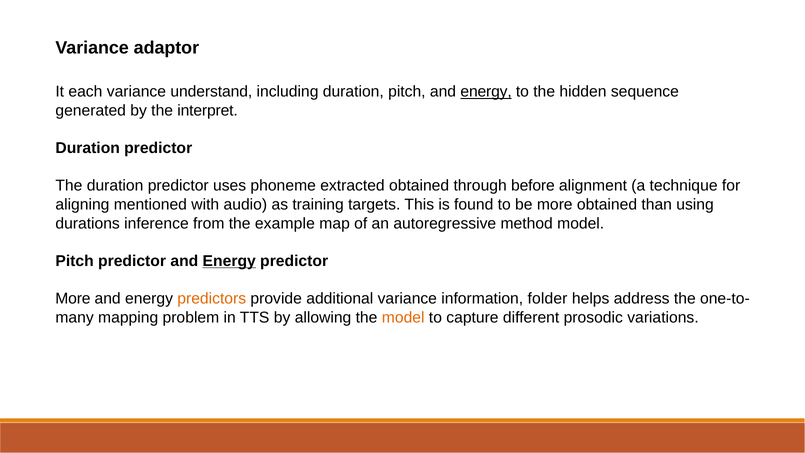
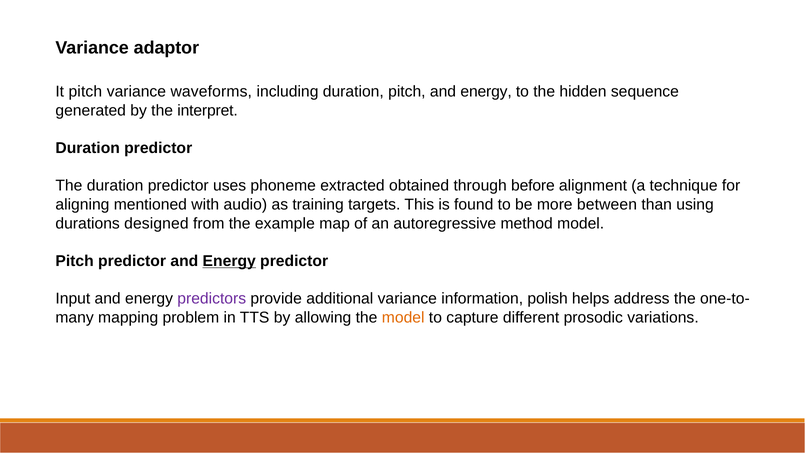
It each: each -> pitch
understand: understand -> waveforms
energy at (486, 92) underline: present -> none
more obtained: obtained -> between
inference: inference -> designed
More at (73, 298): More -> Input
predictors colour: orange -> purple
folder: folder -> polish
